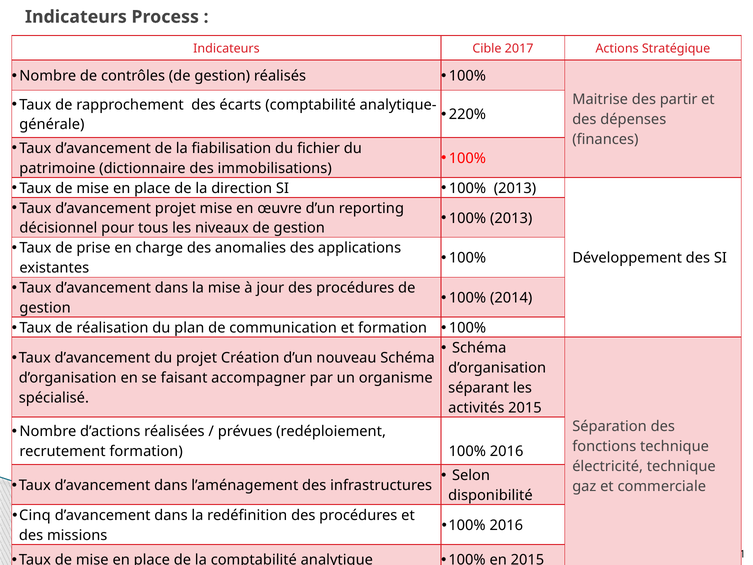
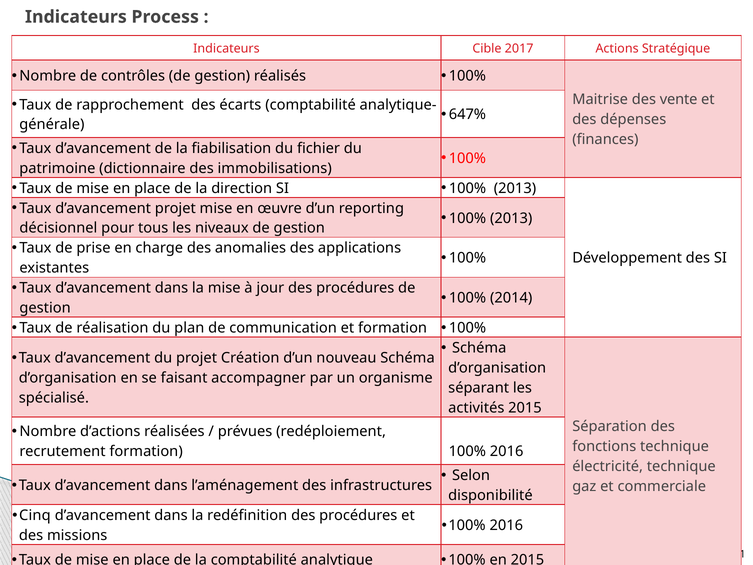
partir: partir -> vente
220%: 220% -> 647%
